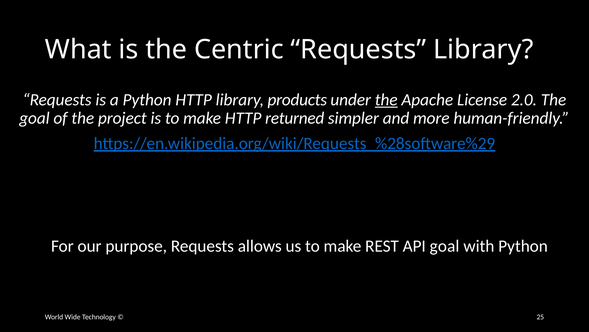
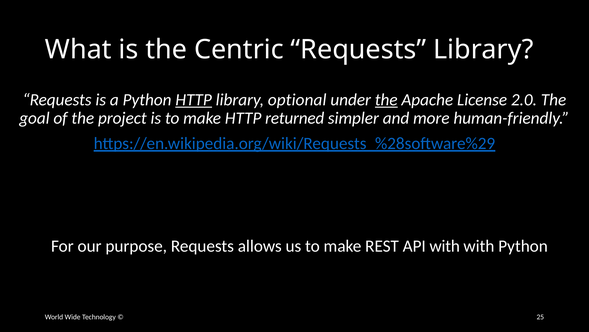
HTTP at (194, 100) underline: none -> present
products: products -> optional
API goal: goal -> with
